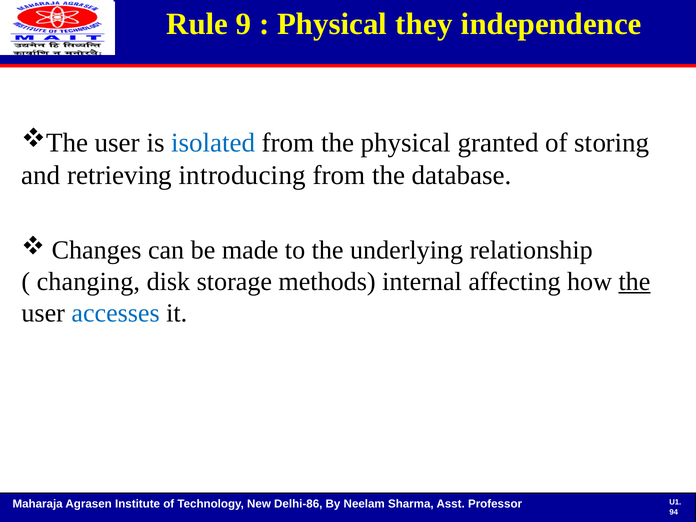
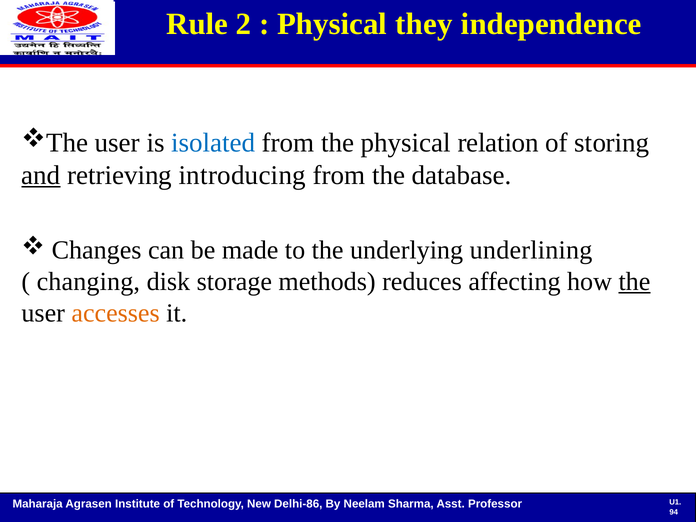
9: 9 -> 2
granted: granted -> relation
and underline: none -> present
relationship: relationship -> underlining
internal: internal -> reduces
accesses colour: blue -> orange
